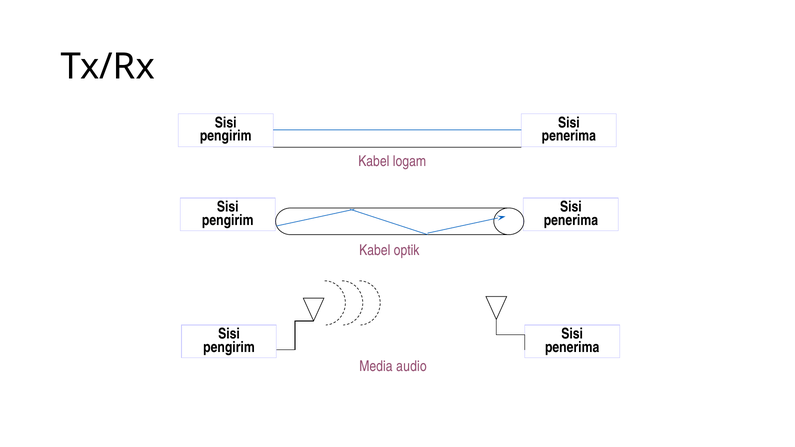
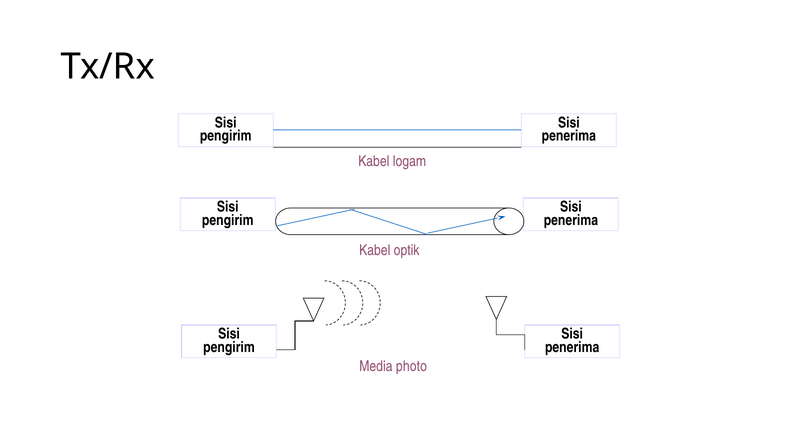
audio: audio -> photo
